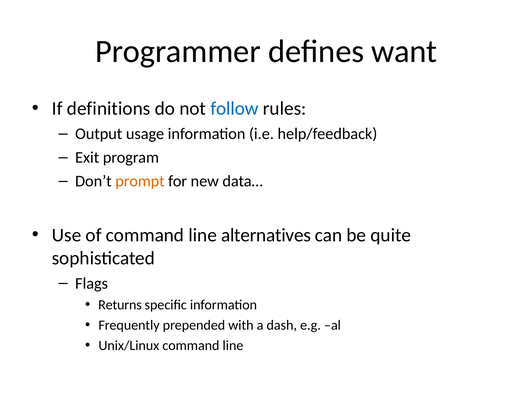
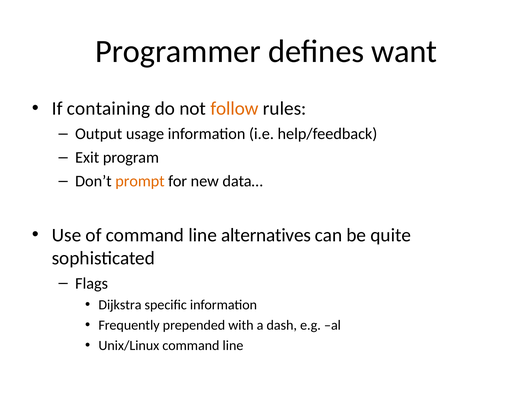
definitions: definitions -> containing
follow colour: blue -> orange
Returns: Returns -> Dijkstra
